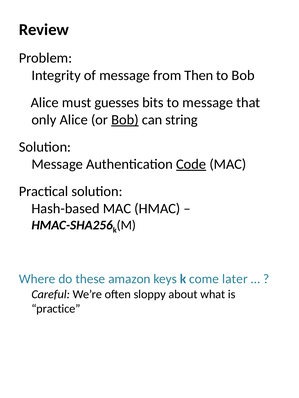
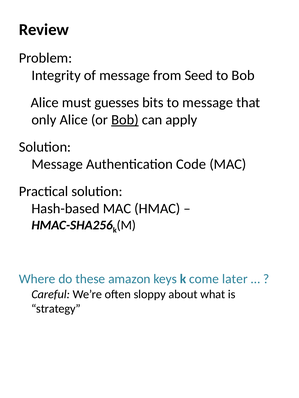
Then: Then -> Seed
string: string -> apply
Code underline: present -> none
practice: practice -> strategy
